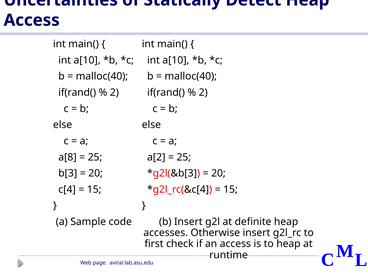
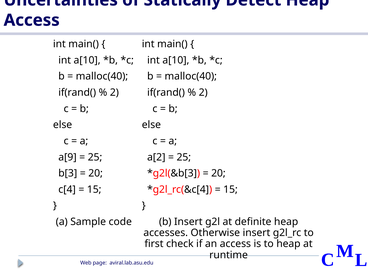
a[8: a[8 -> a[9
